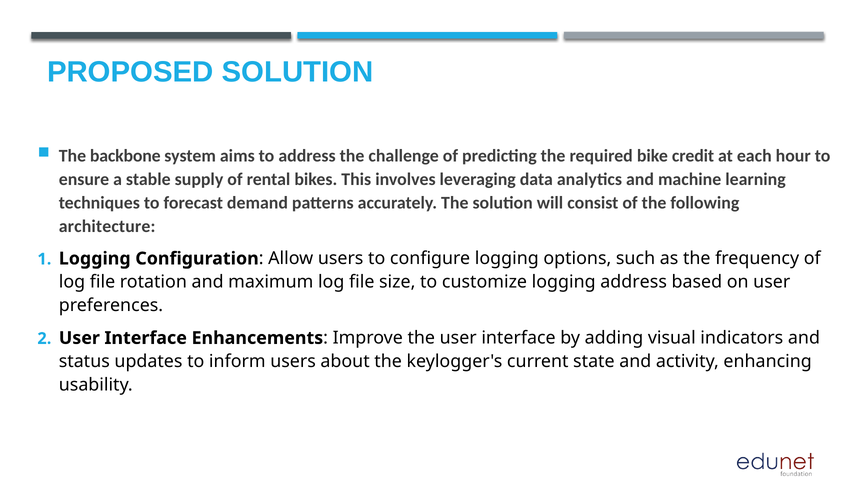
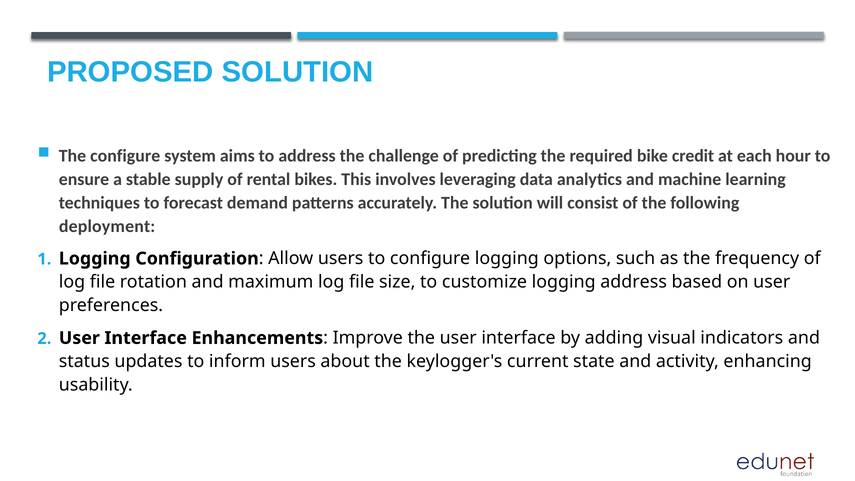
The backbone: backbone -> configure
architecture: architecture -> deployment
